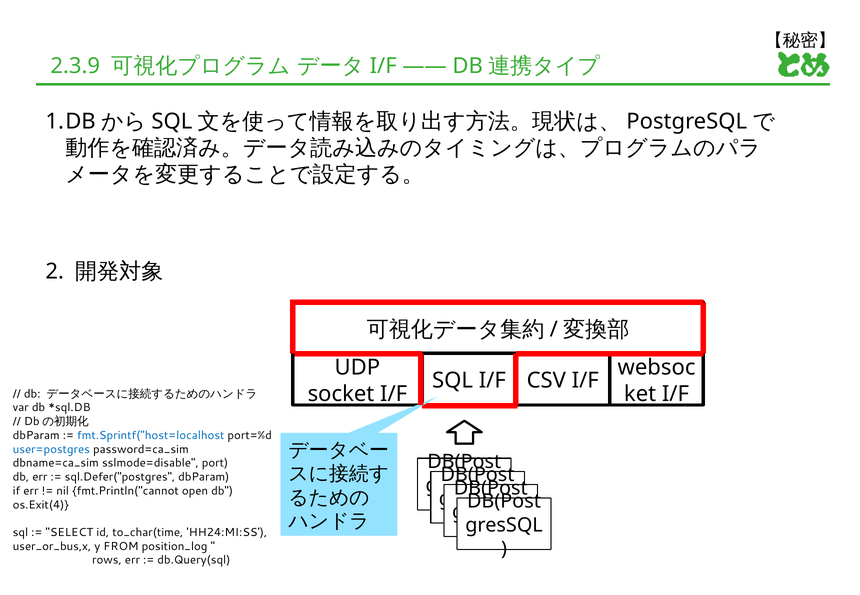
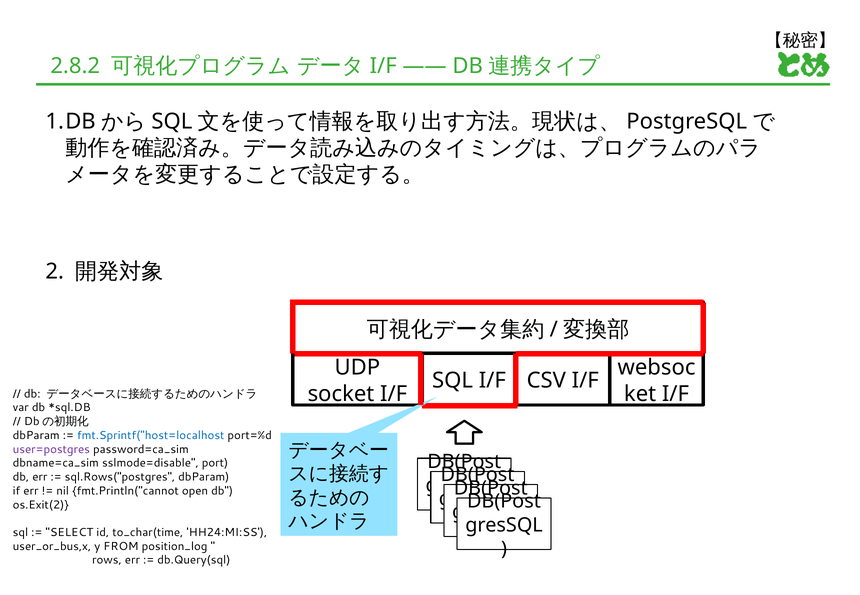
2.3.9: 2.3.9 -> 2.8.2
user=postgres colour: blue -> purple
sql.Defer("postgres: sql.Defer("postgres -> sql.Rows("postgres
os.Exit(4: os.Exit(4 -> os.Exit(2
